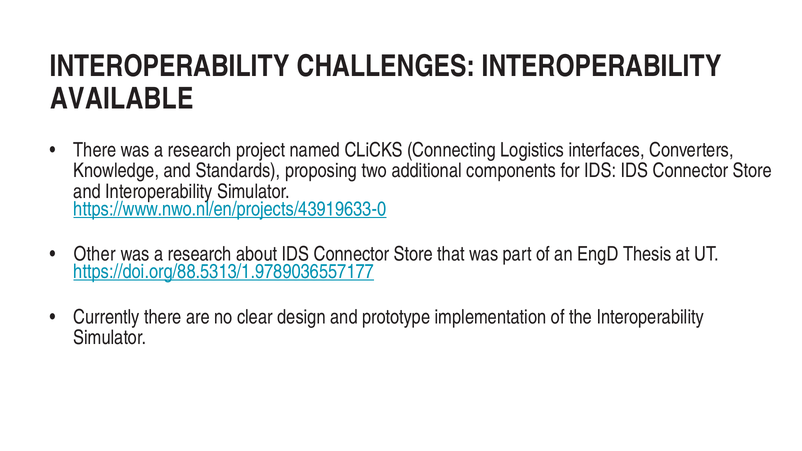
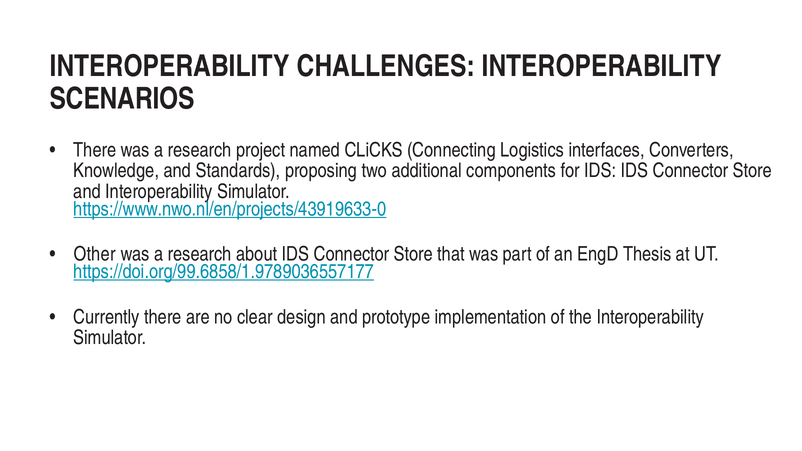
AVAILABLE: AVAILABLE -> SCENARIOS
https://doi.org/88.5313/1.9789036557177: https://doi.org/88.5313/1.9789036557177 -> https://doi.org/99.6858/1.9789036557177
